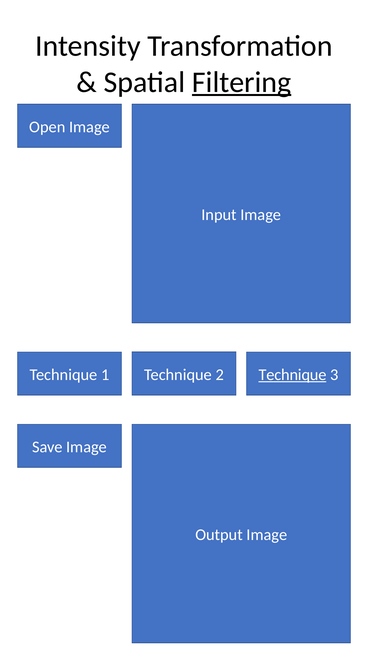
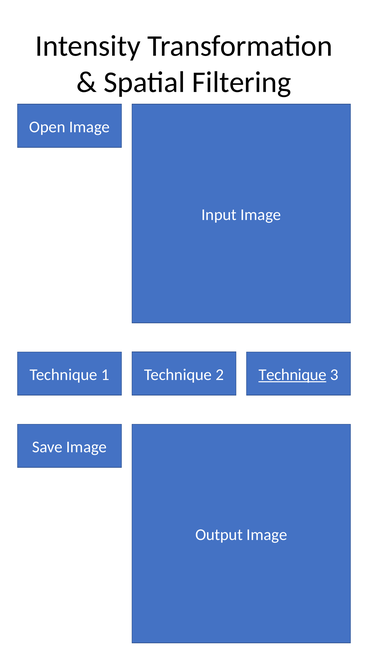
Filtering underline: present -> none
